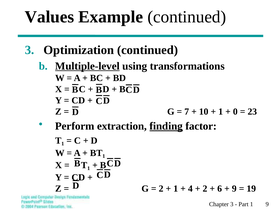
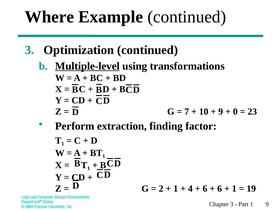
Values: Values -> Where
1 at (221, 112): 1 -> 9
finding underline: present -> none
2 at (205, 189): 2 -> 6
9 at (234, 189): 9 -> 1
